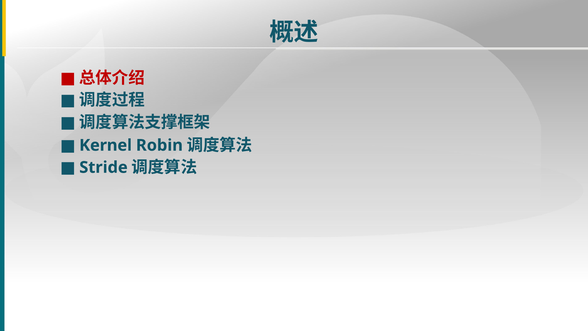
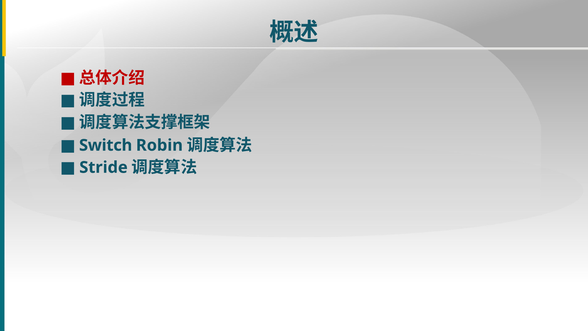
Kernel: Kernel -> Switch
